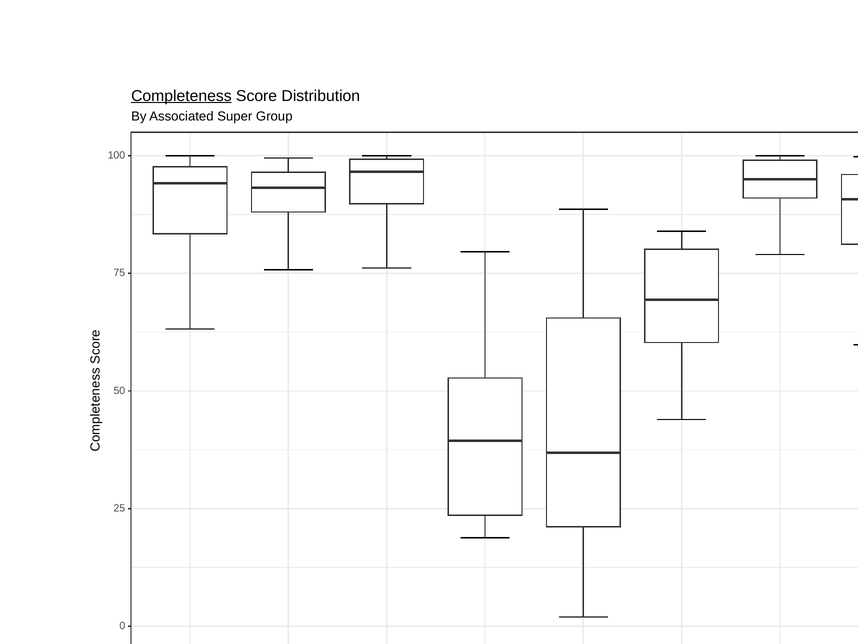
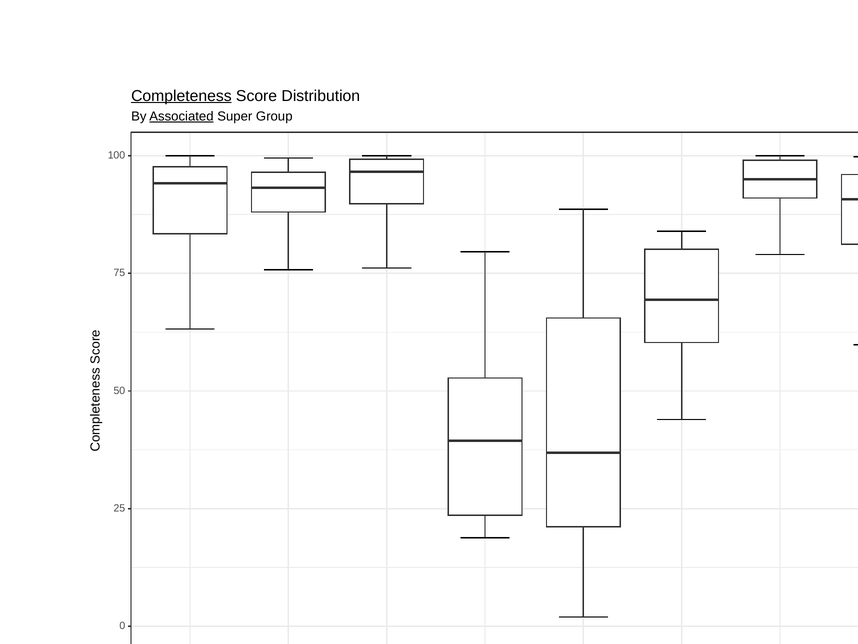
Associated underline: none -> present
